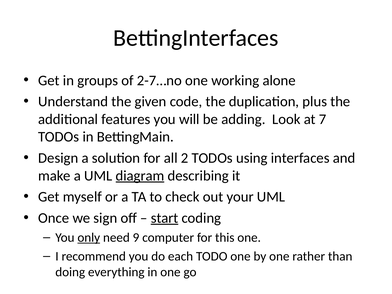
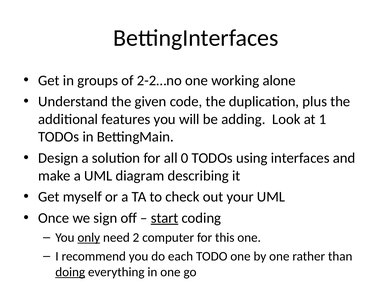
2-7…no: 2-7…no -> 2-2…no
7: 7 -> 1
2: 2 -> 0
diagram underline: present -> none
9: 9 -> 2
doing underline: none -> present
